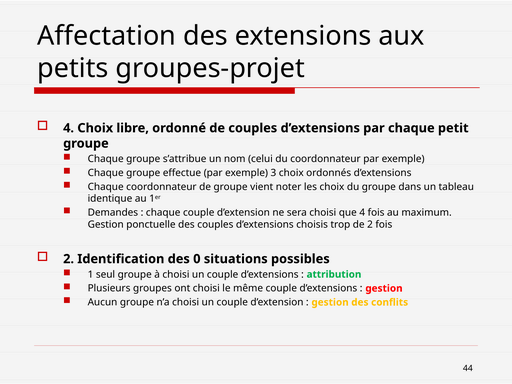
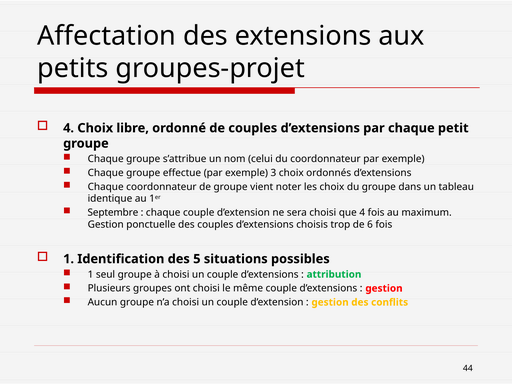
Demandes: Demandes -> Septembre
de 2: 2 -> 6
2 at (69, 259): 2 -> 1
0: 0 -> 5
